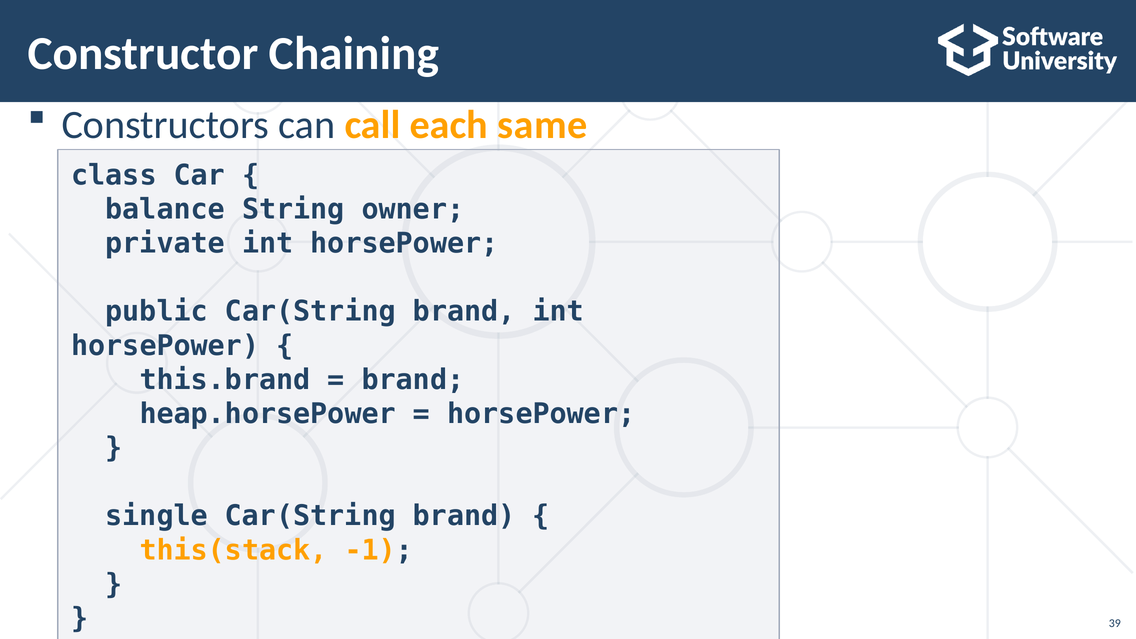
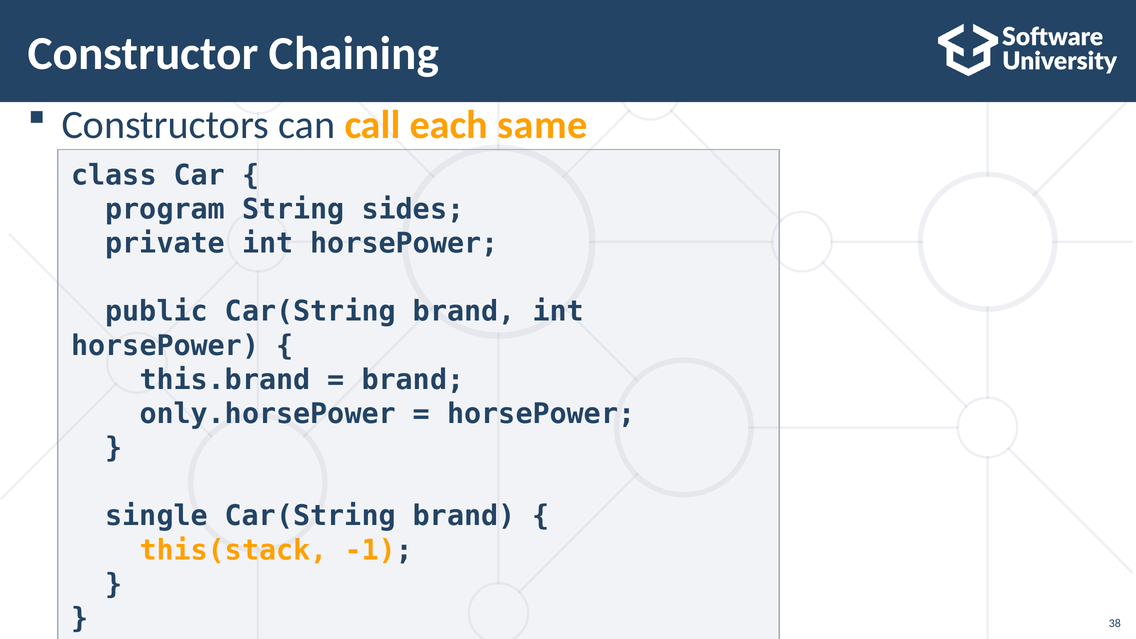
balance: balance -> program
owner: owner -> sides
heap.horsePower: heap.horsePower -> only.horsePower
39: 39 -> 38
